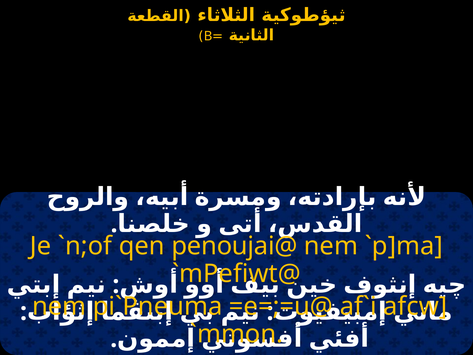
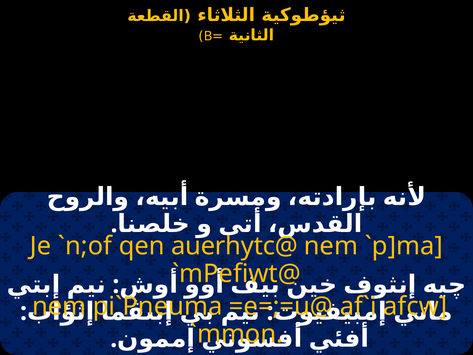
penoujai@: penoujai@ -> auerhytc@
